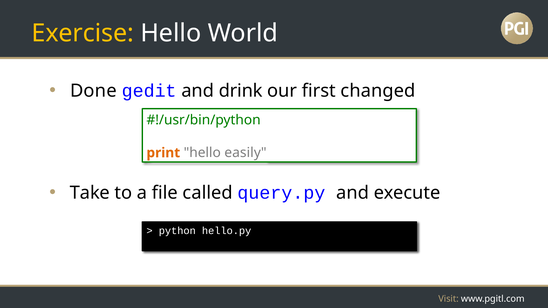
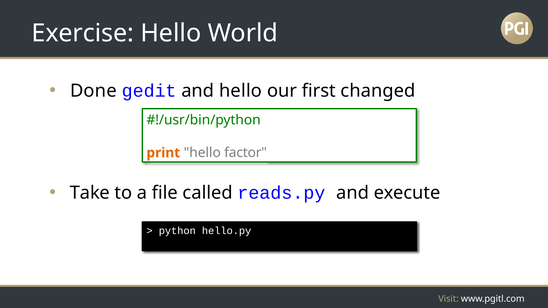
Exercise colour: yellow -> white
and drink: drink -> hello
easily: easily -> factor
query.py: query.py -> reads.py
